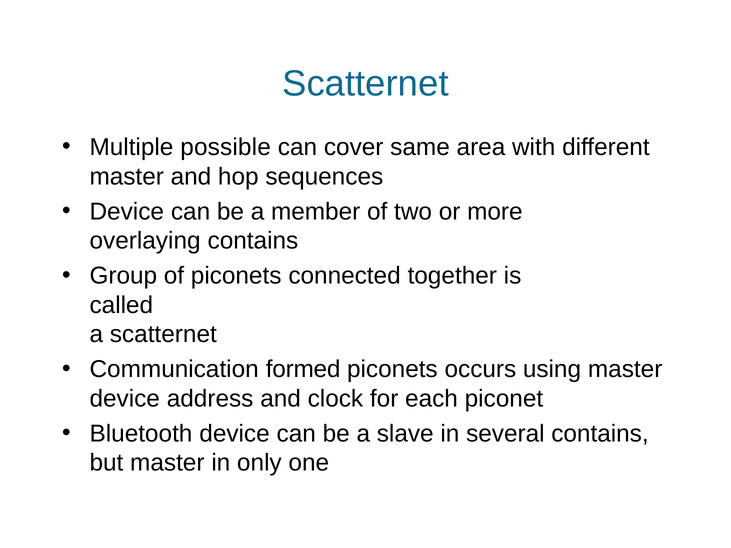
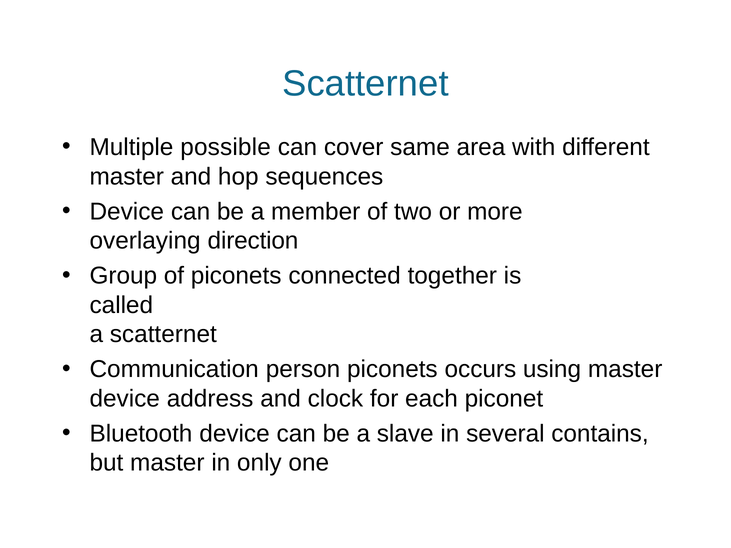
overlaying contains: contains -> direction
formed: formed -> person
